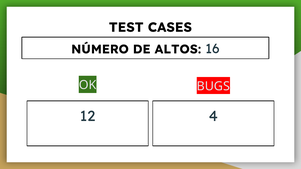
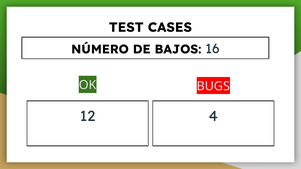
ALTOS: ALTOS -> BAJOS
